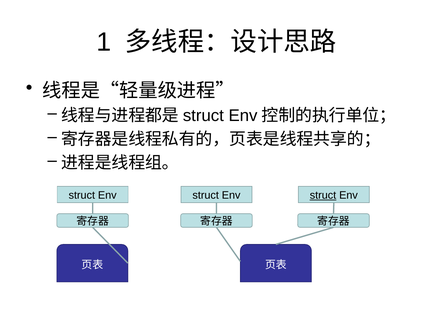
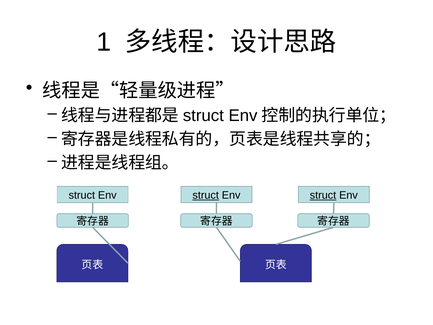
struct at (206, 195) underline: none -> present
